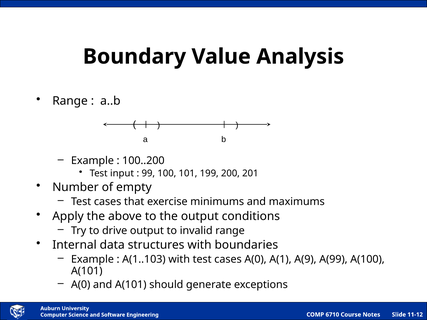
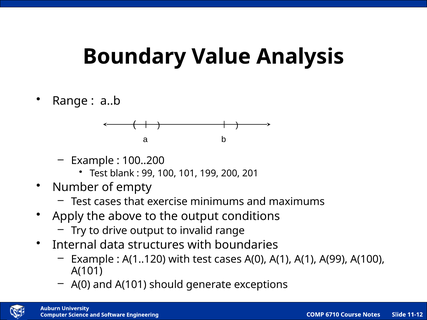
input: input -> blank
A(1..103: A(1..103 -> A(1..120
A(1 A(9: A(9 -> A(1
